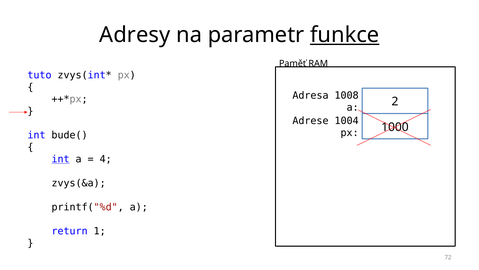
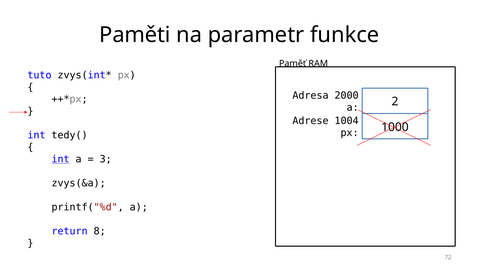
Adresy: Adresy -> Paměti
funkce underline: present -> none
1008: 1008 -> 2000
bude(: bude( -> tedy(
4: 4 -> 3
1: 1 -> 8
